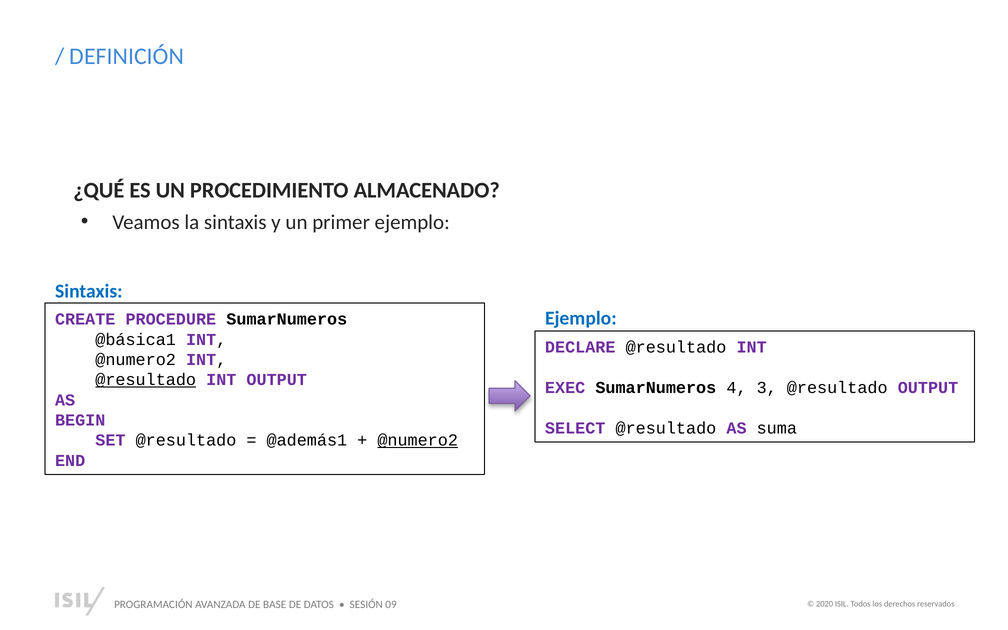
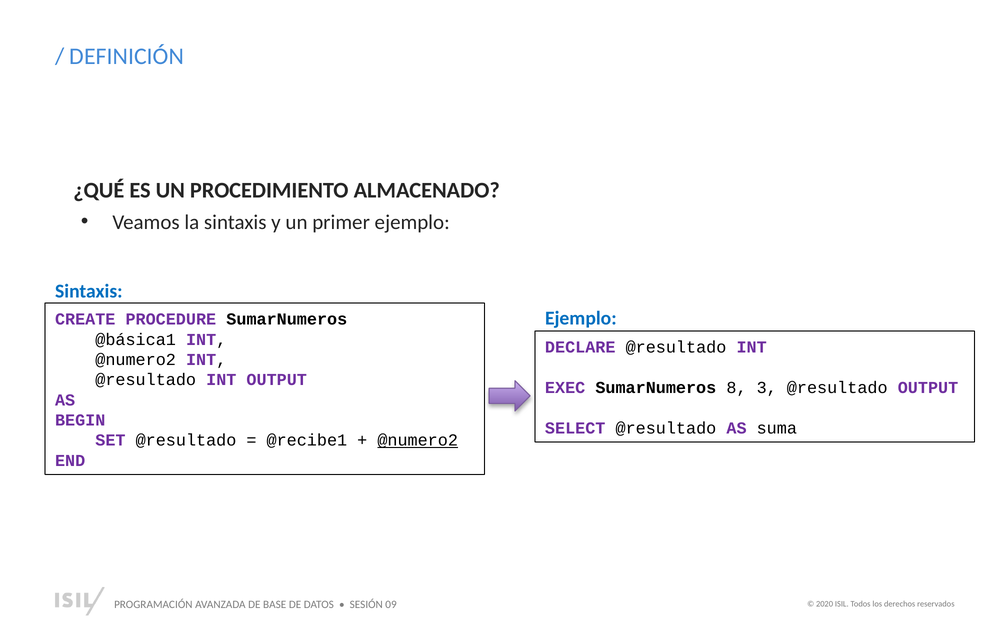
@resultado at (146, 380) underline: present -> none
4: 4 -> 8
@además1: @además1 -> @recibe1
